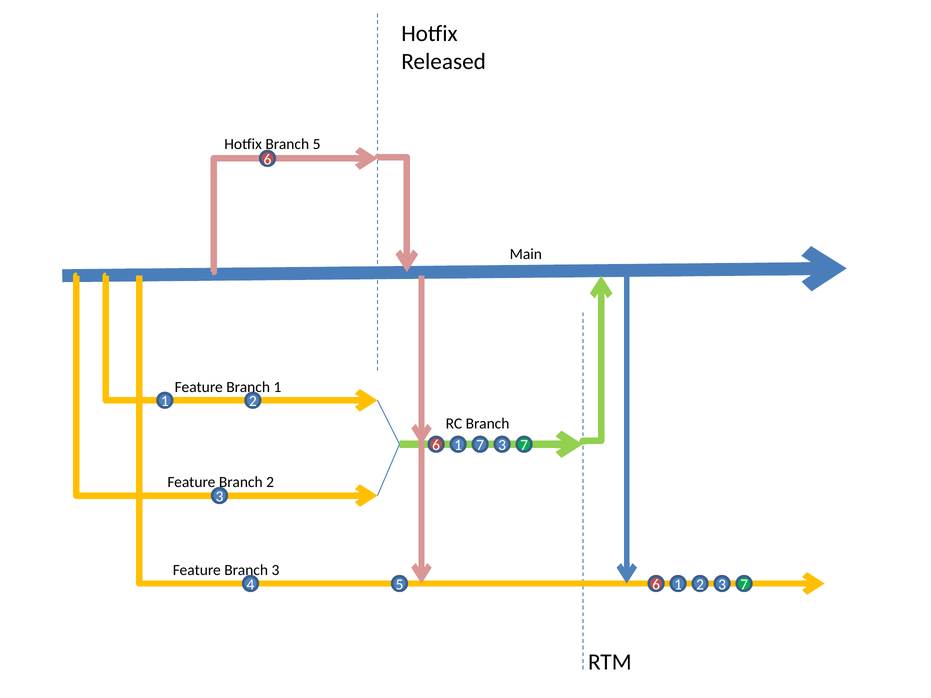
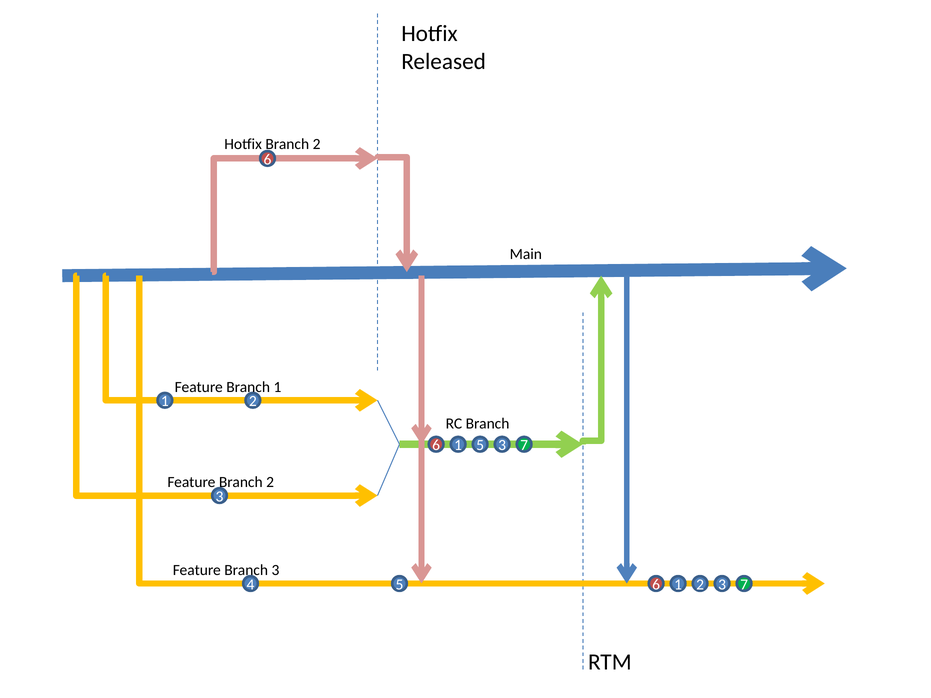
Hotfix Branch 5: 5 -> 2
1 7: 7 -> 5
